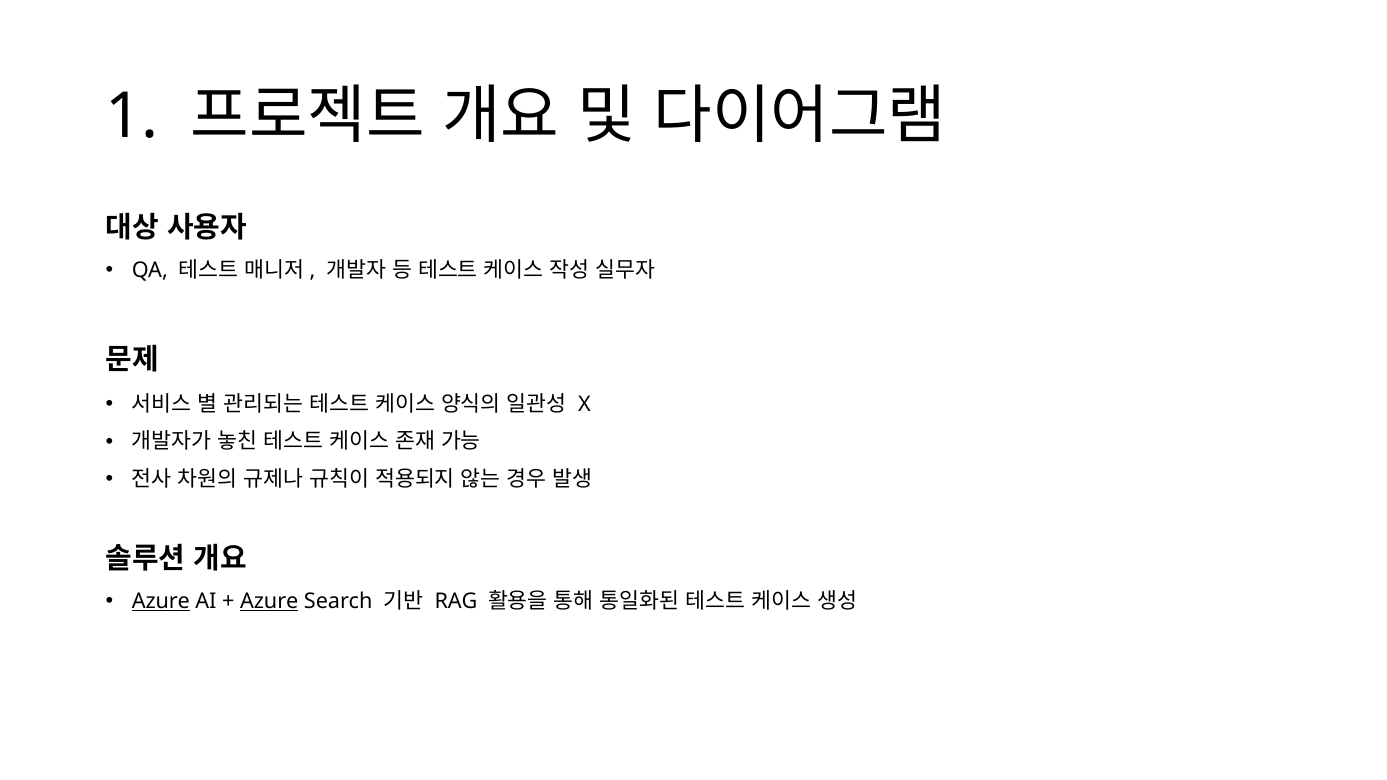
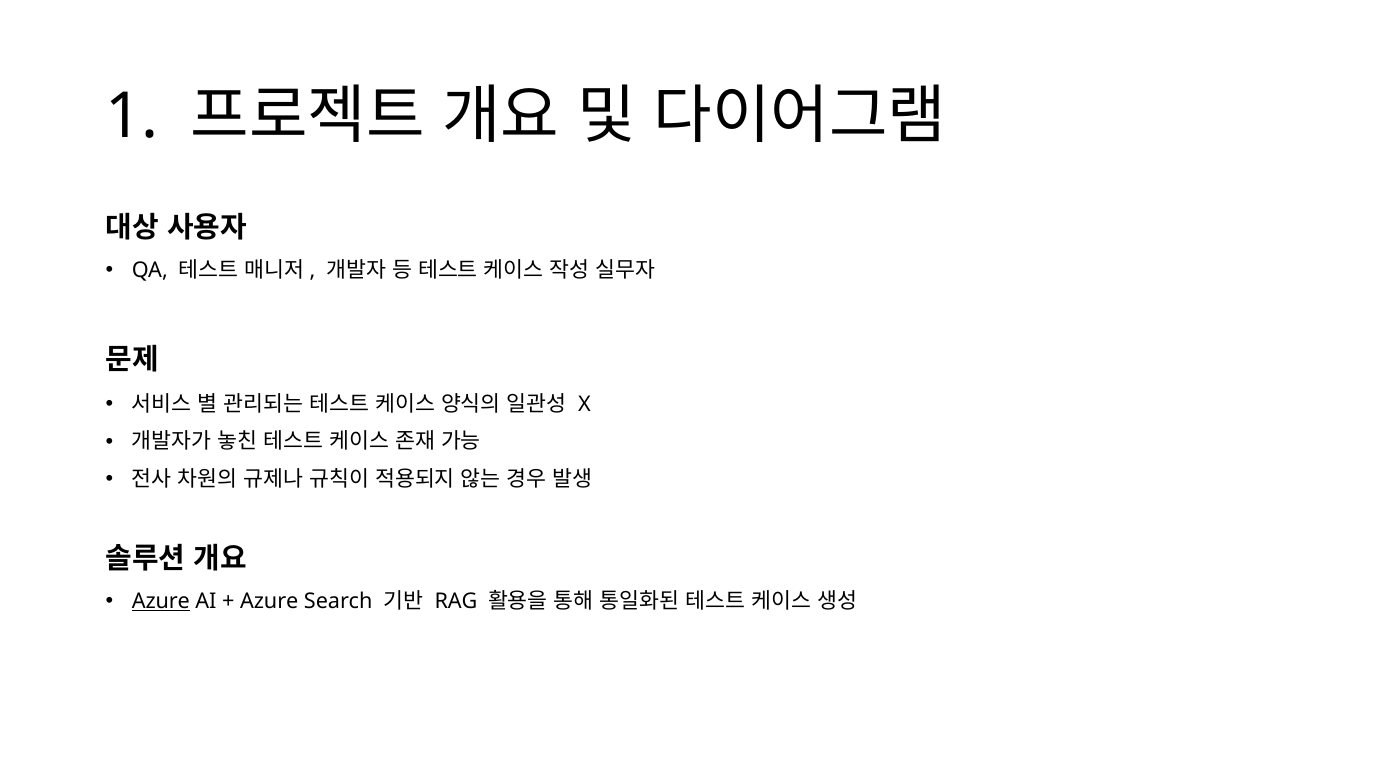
Azure at (269, 601) underline: present -> none
